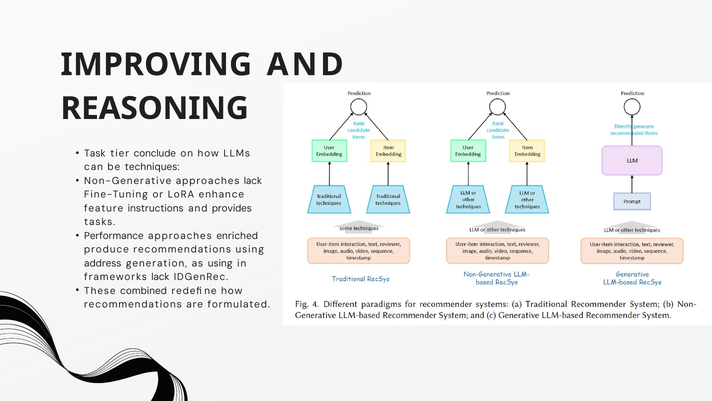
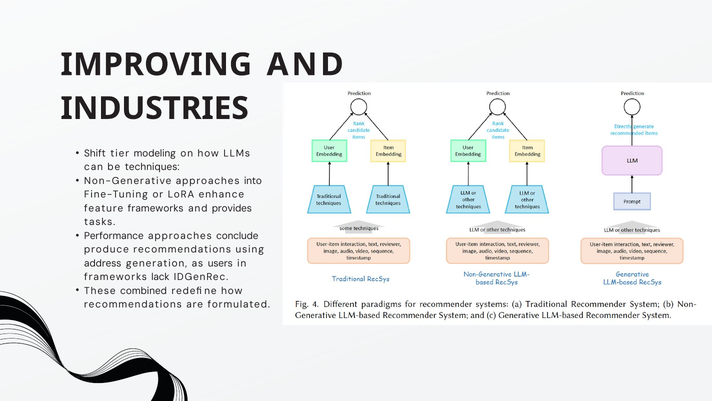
REASONING: REASONING -> INDUSTRIES
Task: Task -> Shift
conclude: conclude -> modeling
approaches lack: lack -> into
feature instructions: instructions -> frameworks
enriched: enriched -> conclude
as using: using -> users
